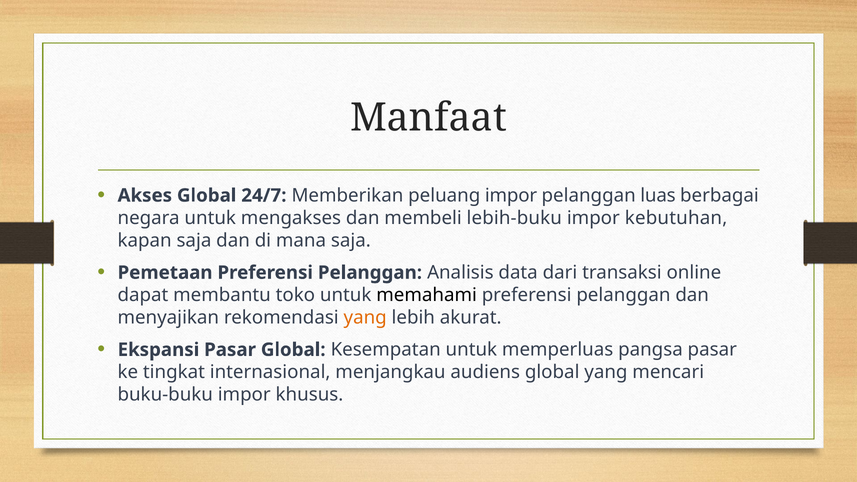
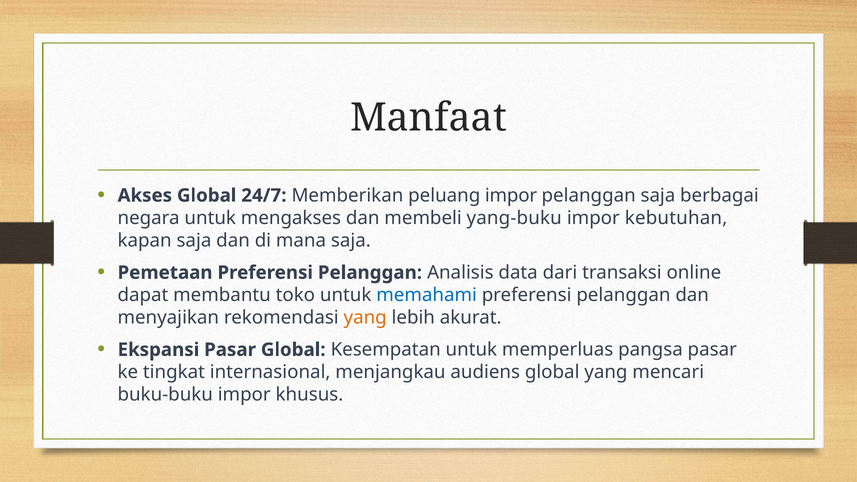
pelanggan luas: luas -> saja
lebih-buku: lebih-buku -> yang-buku
memahami colour: black -> blue
